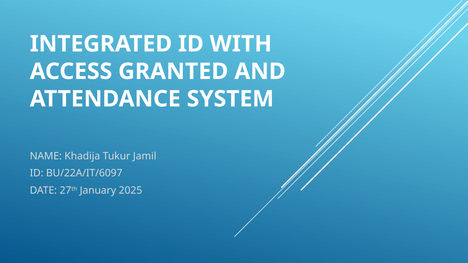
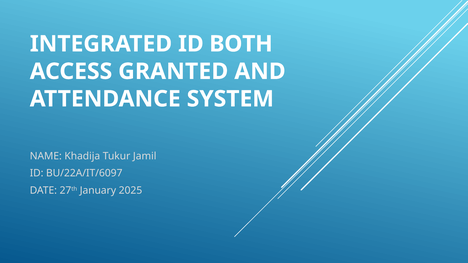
WITH: WITH -> BOTH
